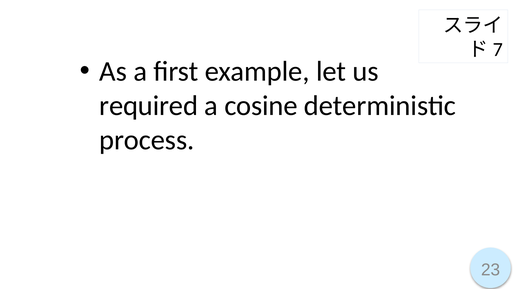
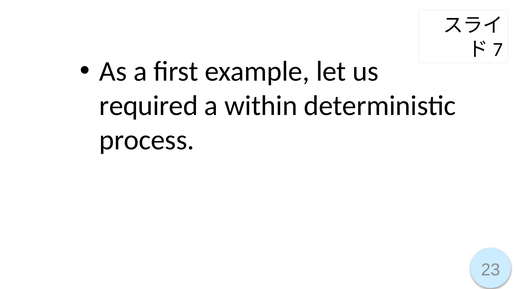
cosine: cosine -> within
